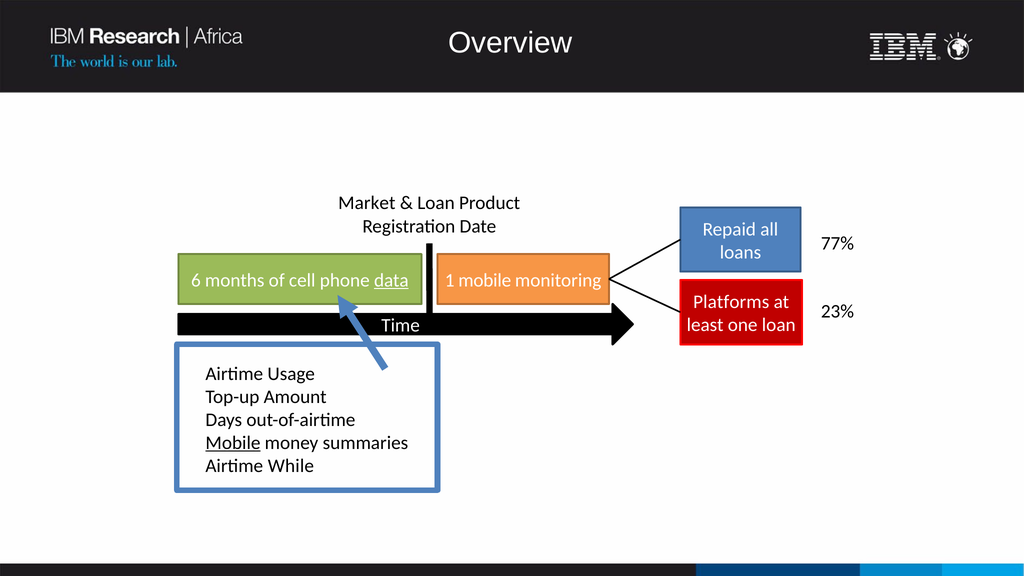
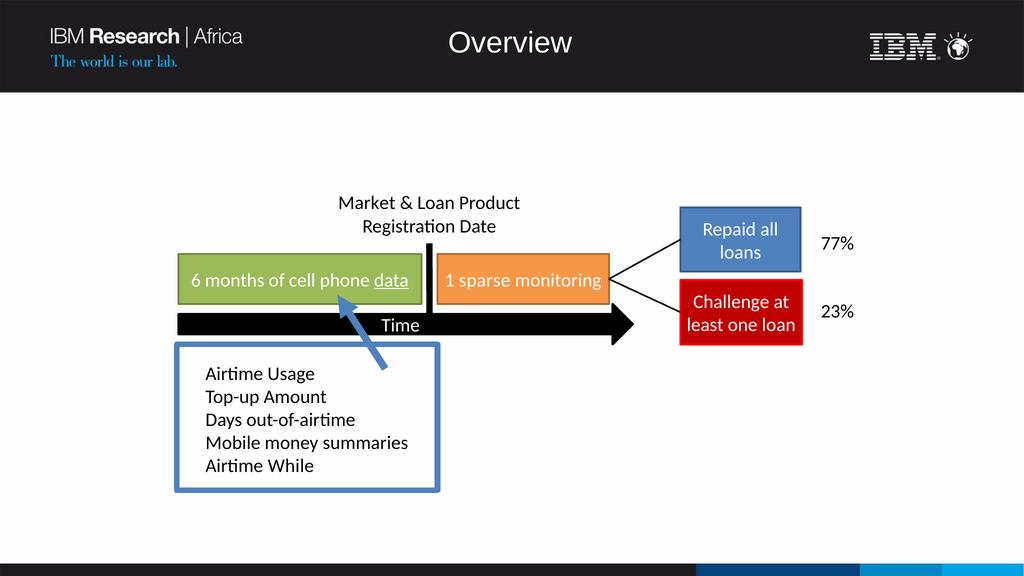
1 mobile: mobile -> sparse
Platforms: Platforms -> Challenge
Mobile at (233, 443) underline: present -> none
